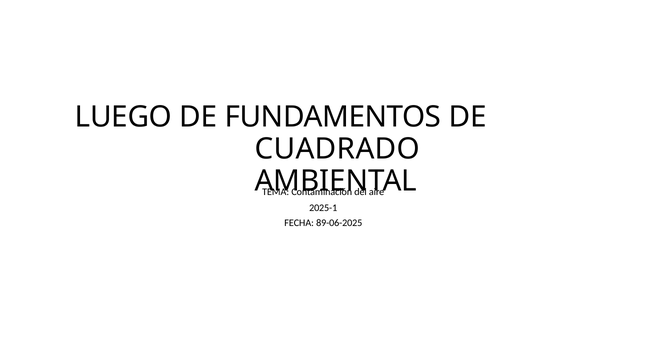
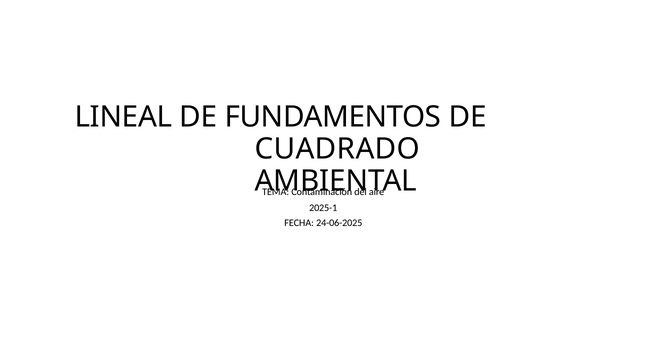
LUEGO: LUEGO -> LINEAL
89-06-2025: 89-06-2025 -> 24-06-2025
